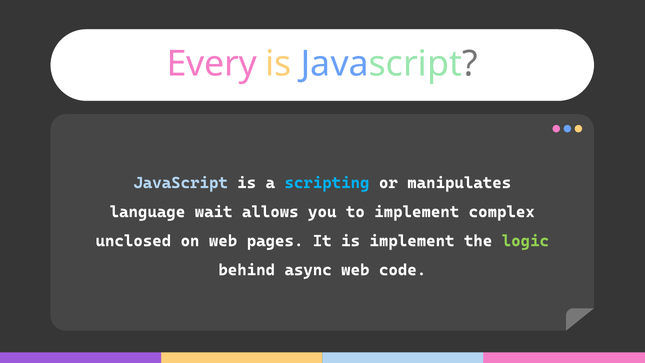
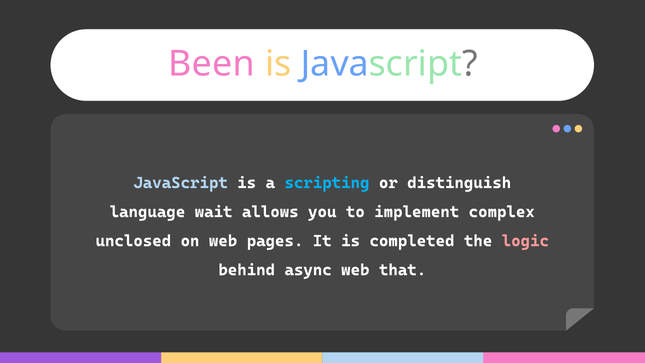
Every: Every -> Been
manipulates: manipulates -> distinguish
is implement: implement -> completed
logic colour: light green -> pink
code: code -> that
